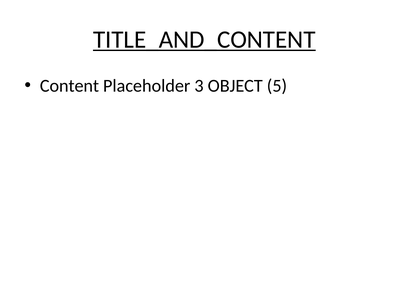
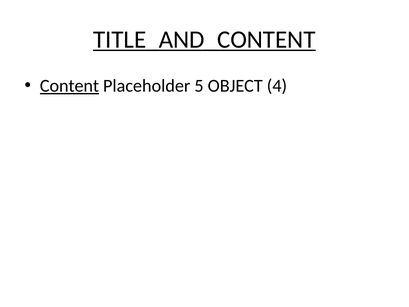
Content underline: none -> present
3: 3 -> 5
5: 5 -> 4
